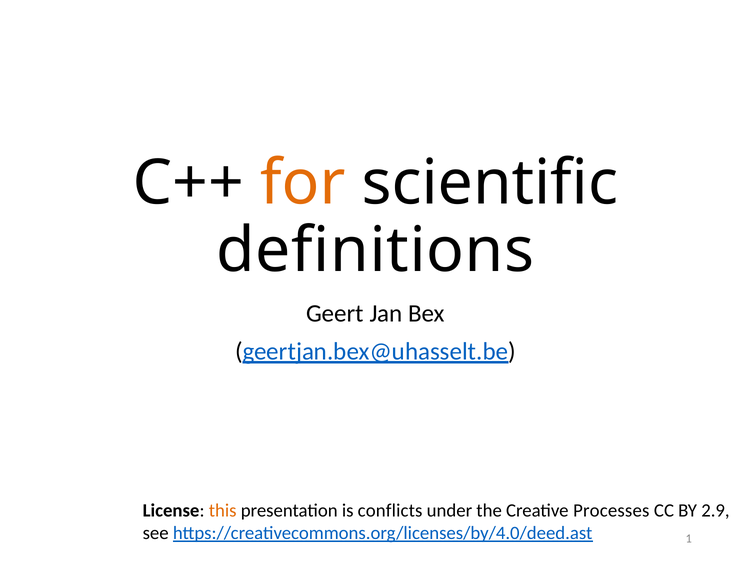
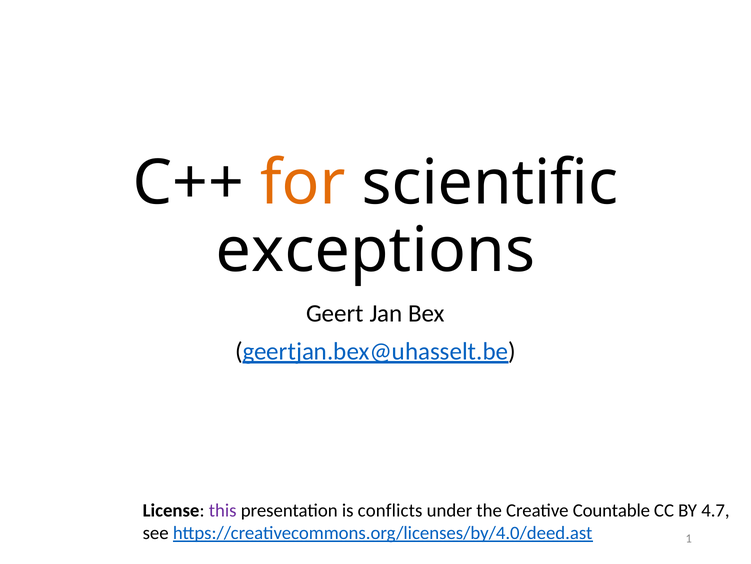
definitions: definitions -> exceptions
this colour: orange -> purple
Processes: Processes -> Countable
2.9: 2.9 -> 4.7
